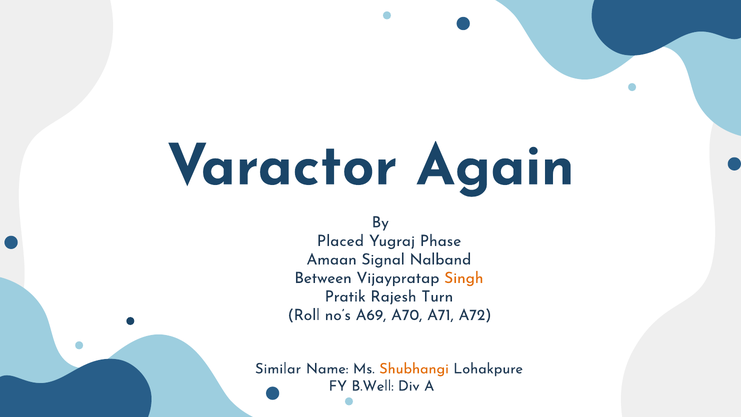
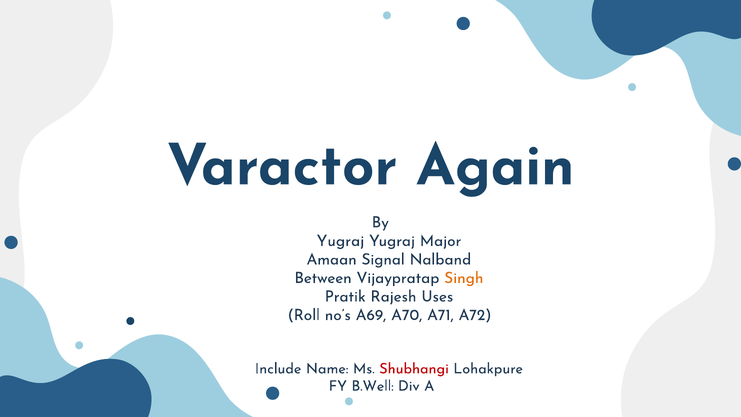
Placed at (340, 241): Placed -> Yugraj
Phase: Phase -> Major
Turn: Turn -> Uses
Similar: Similar -> Include
Shubhangi colour: orange -> red
